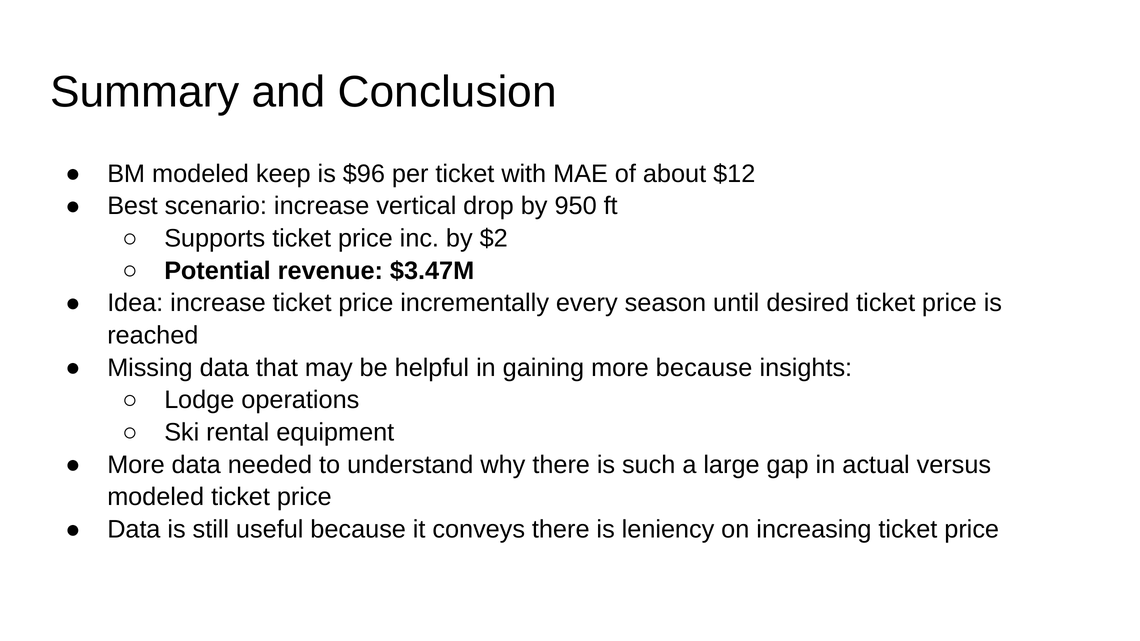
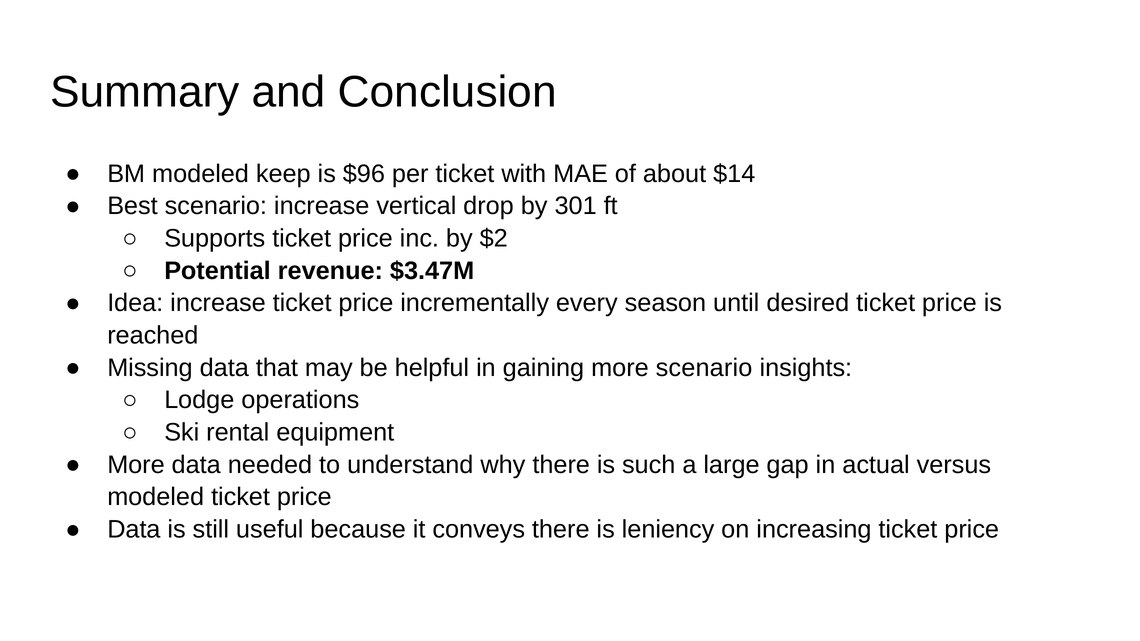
$12: $12 -> $14
950: 950 -> 301
more because: because -> scenario
